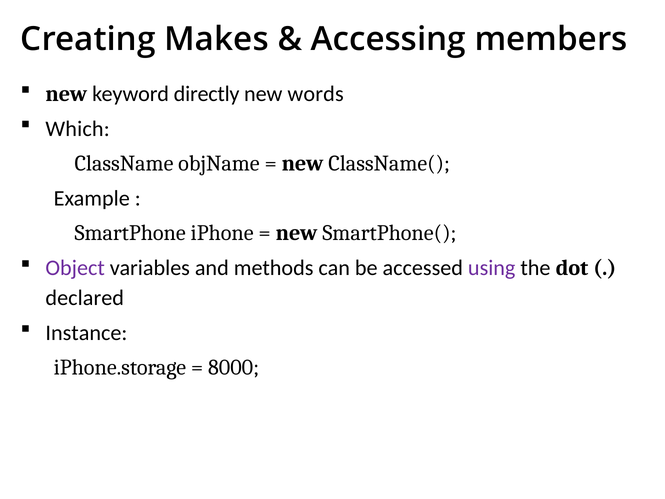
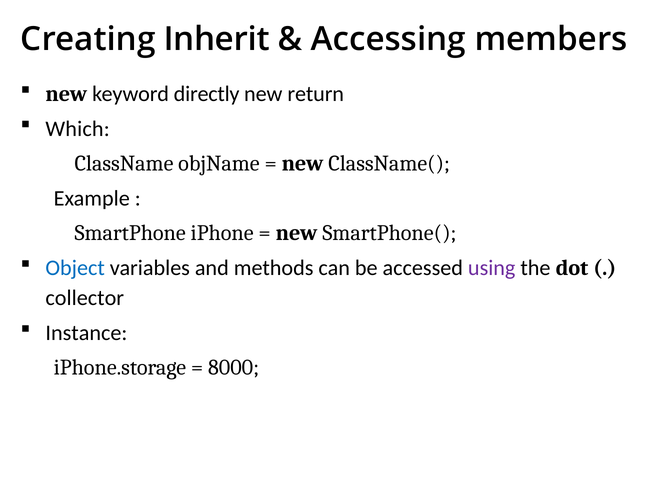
Makes: Makes -> Inherit
words: words -> return
Object colour: purple -> blue
declared: declared -> collector
